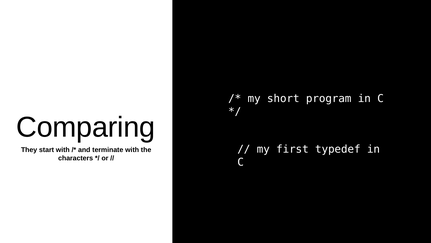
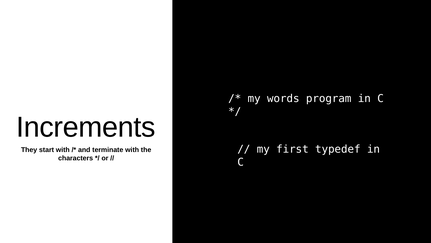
short: short -> words
Comparing: Comparing -> Increments
